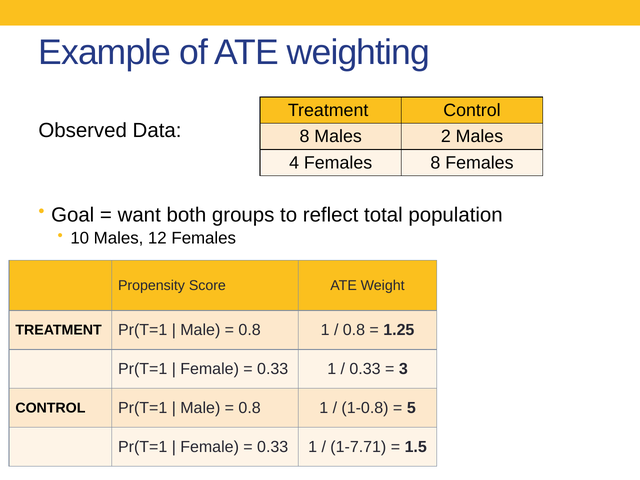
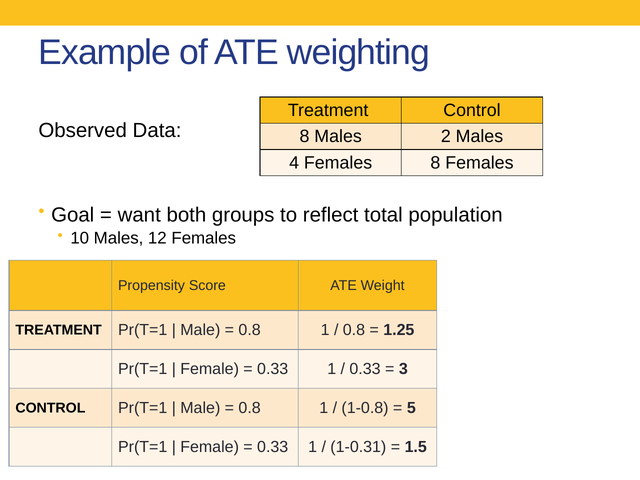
1-7.71: 1-7.71 -> 1-0.31
